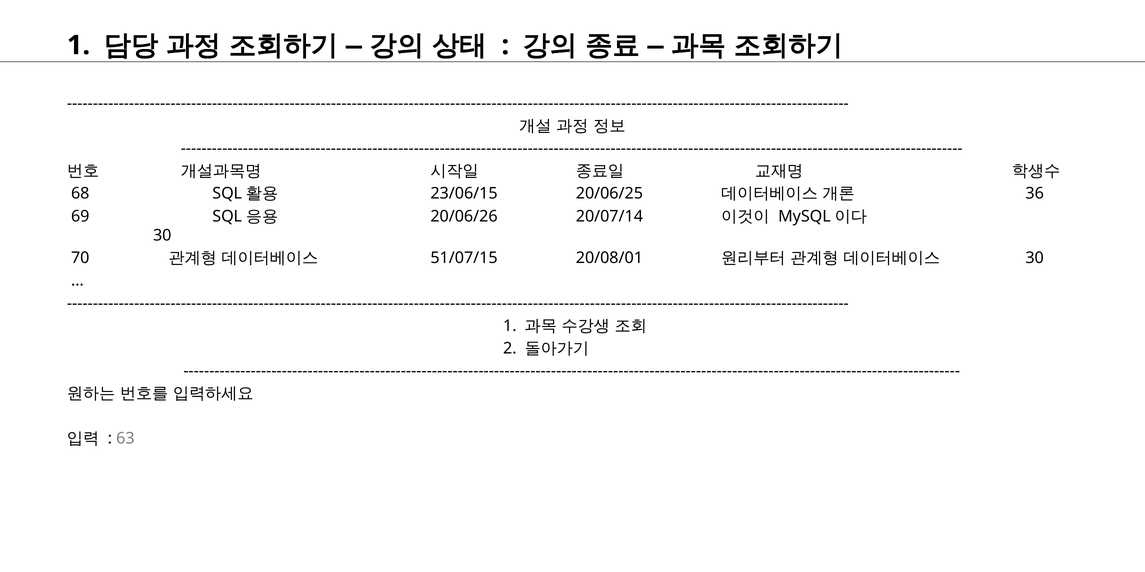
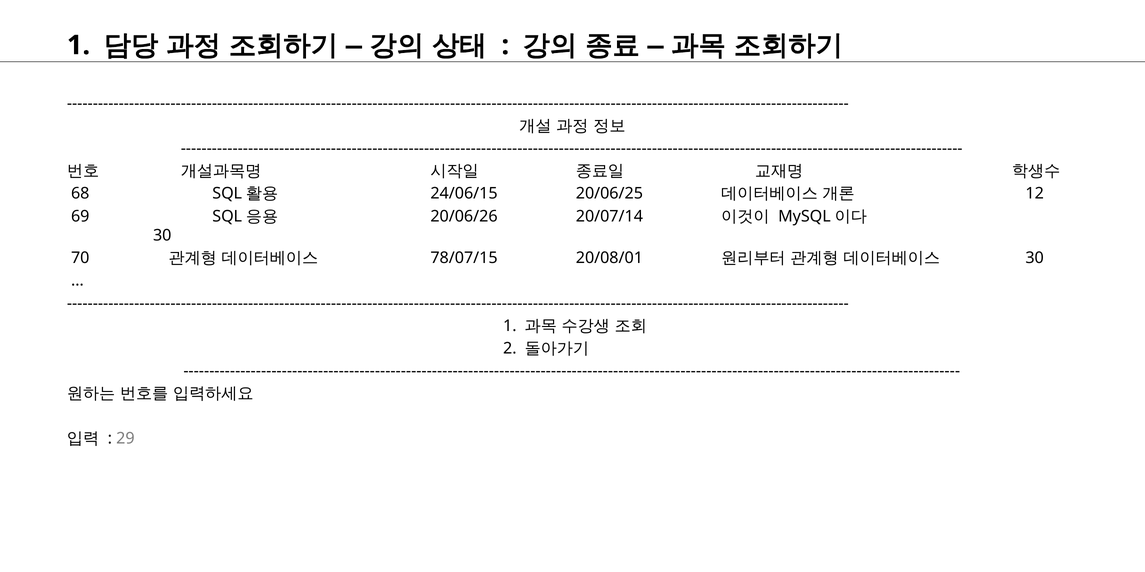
23/06/15: 23/06/15 -> 24/06/15
36: 36 -> 12
51/07/15: 51/07/15 -> 78/07/15
63: 63 -> 29
